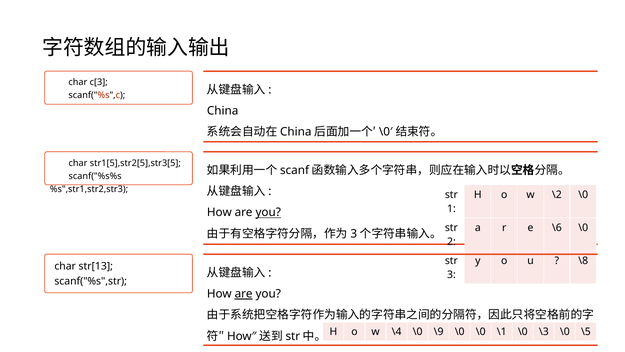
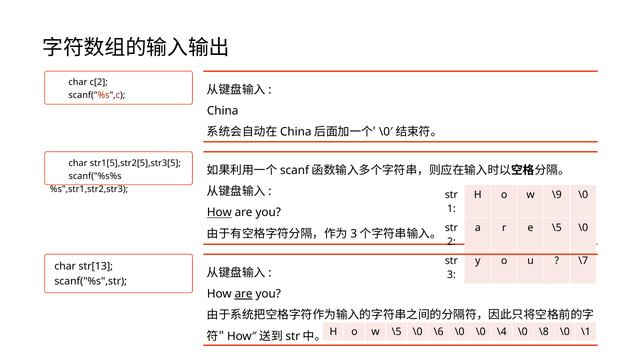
c[3: c[3 -> c[2
\2: \2 -> \9
How at (219, 212) underline: none -> present
you at (268, 212) underline: present -> none
e \6: \6 -> \5
\8: \8 -> \7
w \4: \4 -> \5
\9: \9 -> \6
\1: \1 -> \4
\3: \3 -> \8
\5: \5 -> \1
